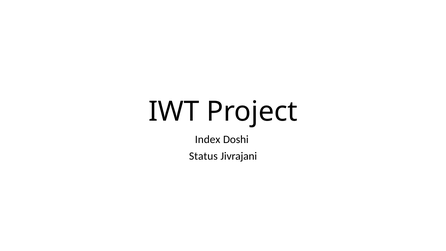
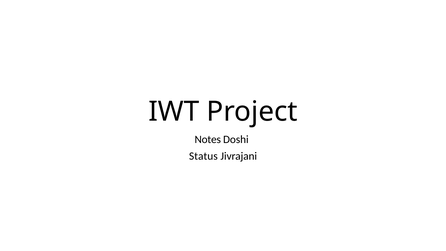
Index: Index -> Notes
